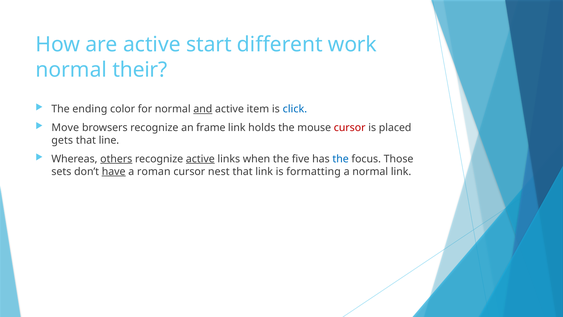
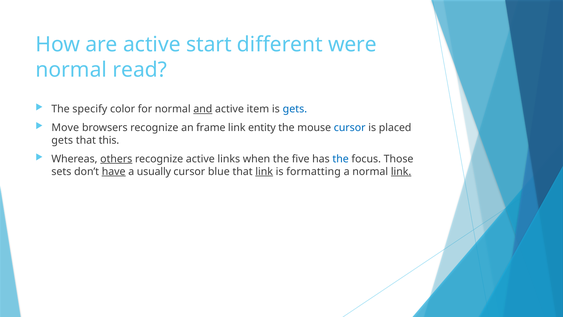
work: work -> were
their: their -> read
ending: ending -> specify
is click: click -> gets
holds: holds -> entity
cursor at (350, 127) colour: red -> blue
line: line -> this
active at (200, 159) underline: present -> none
roman: roman -> usually
nest: nest -> blue
link at (264, 171) underline: none -> present
link at (401, 171) underline: none -> present
